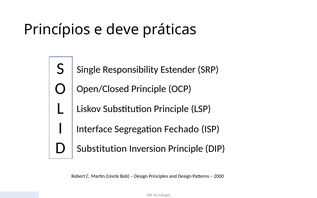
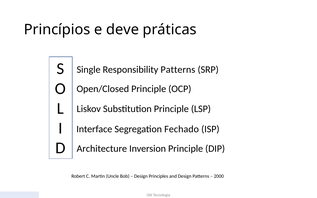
Responsibility Estender: Estender -> Patterns
Substitution at (102, 149): Substitution -> Architecture
